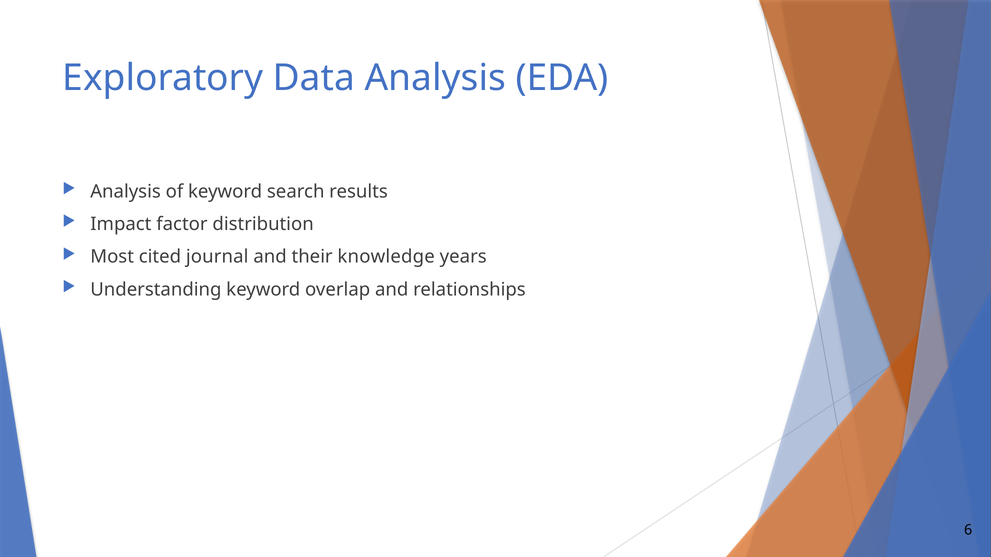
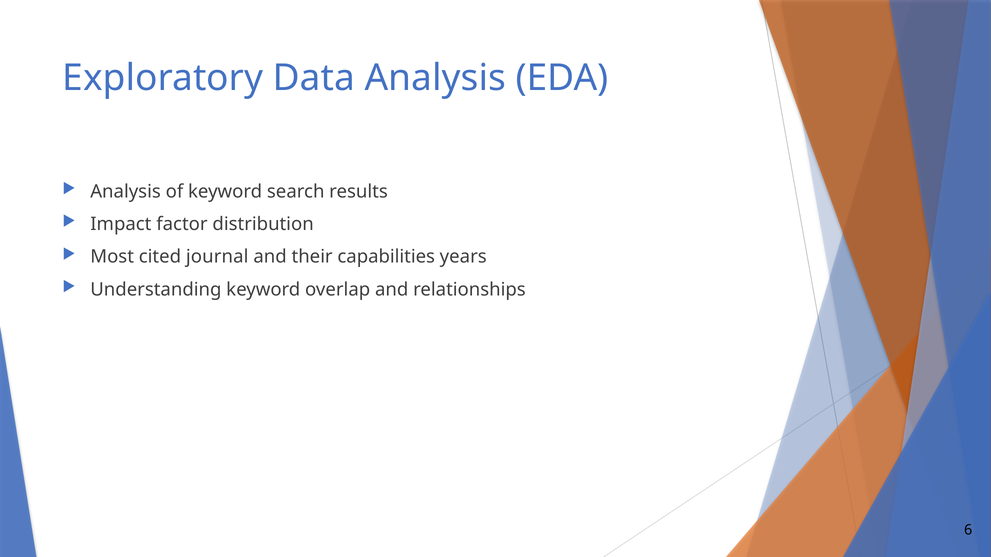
knowledge: knowledge -> capabilities
